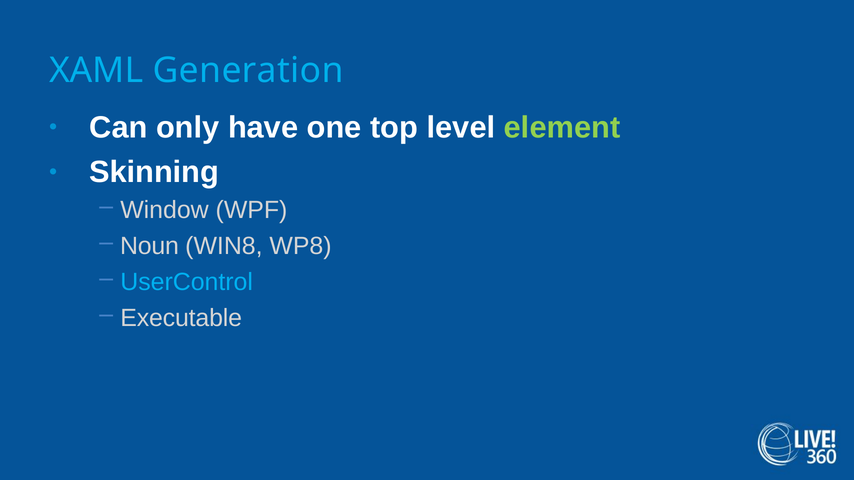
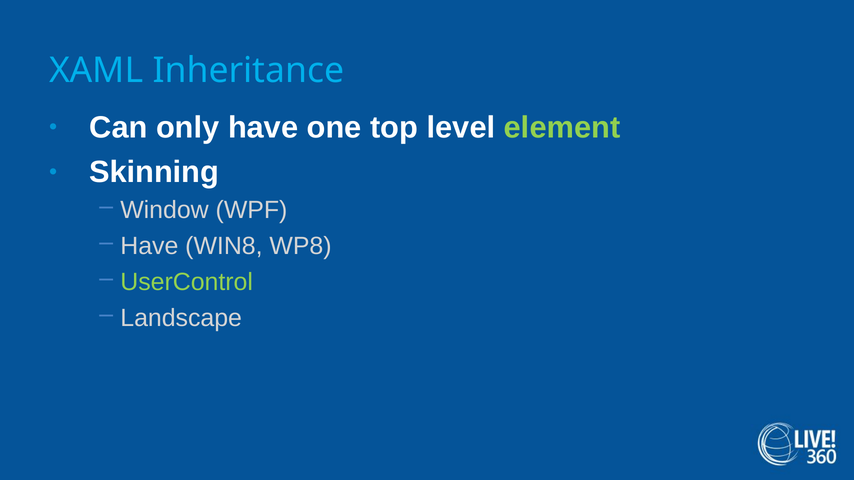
Generation: Generation -> Inheritance
Noun at (149, 246): Noun -> Have
UserControl colour: light blue -> light green
Executable: Executable -> Landscape
